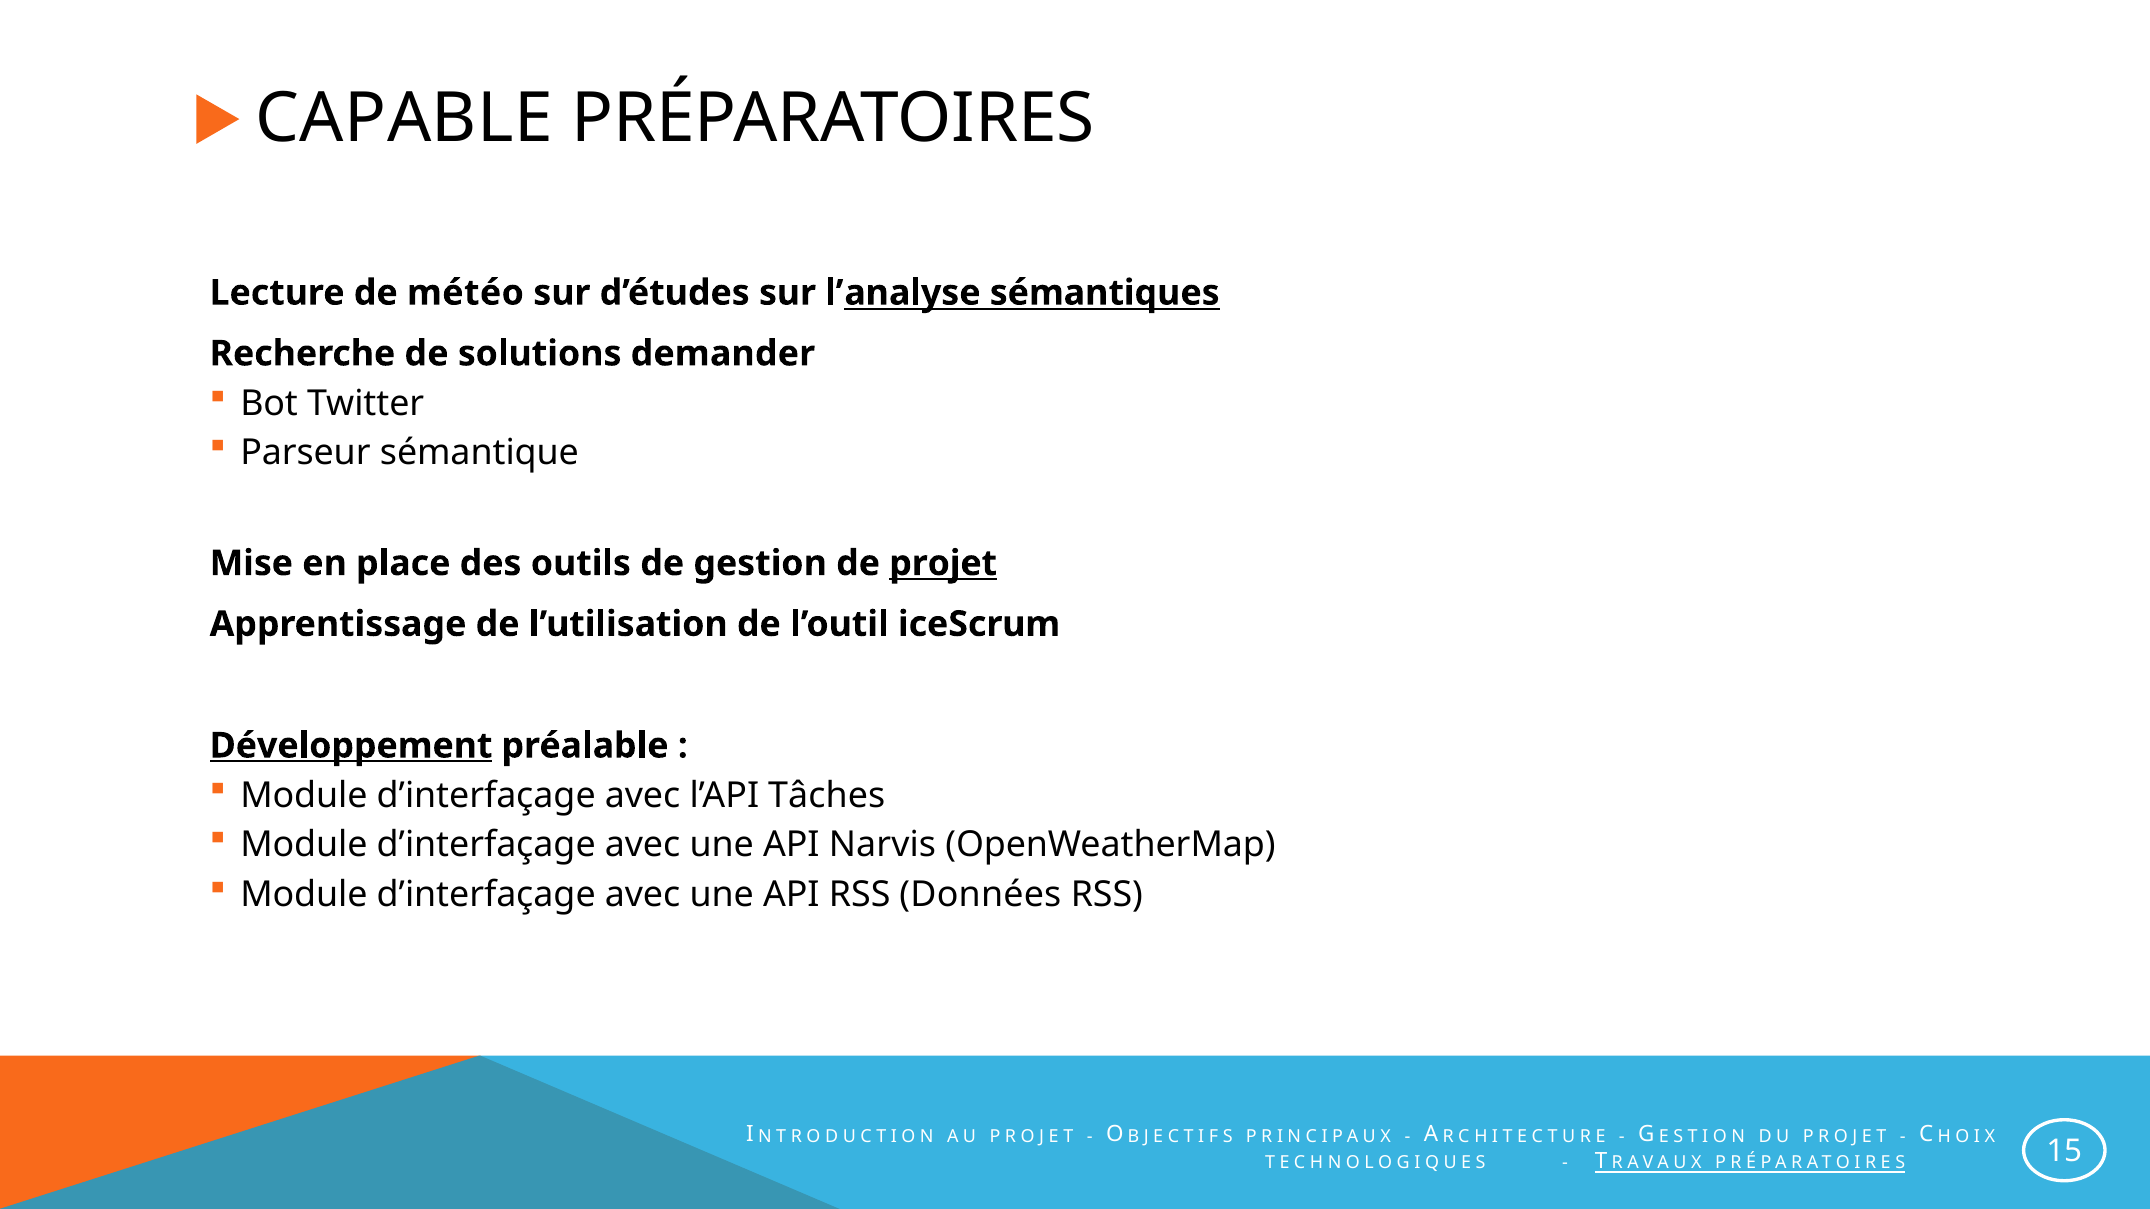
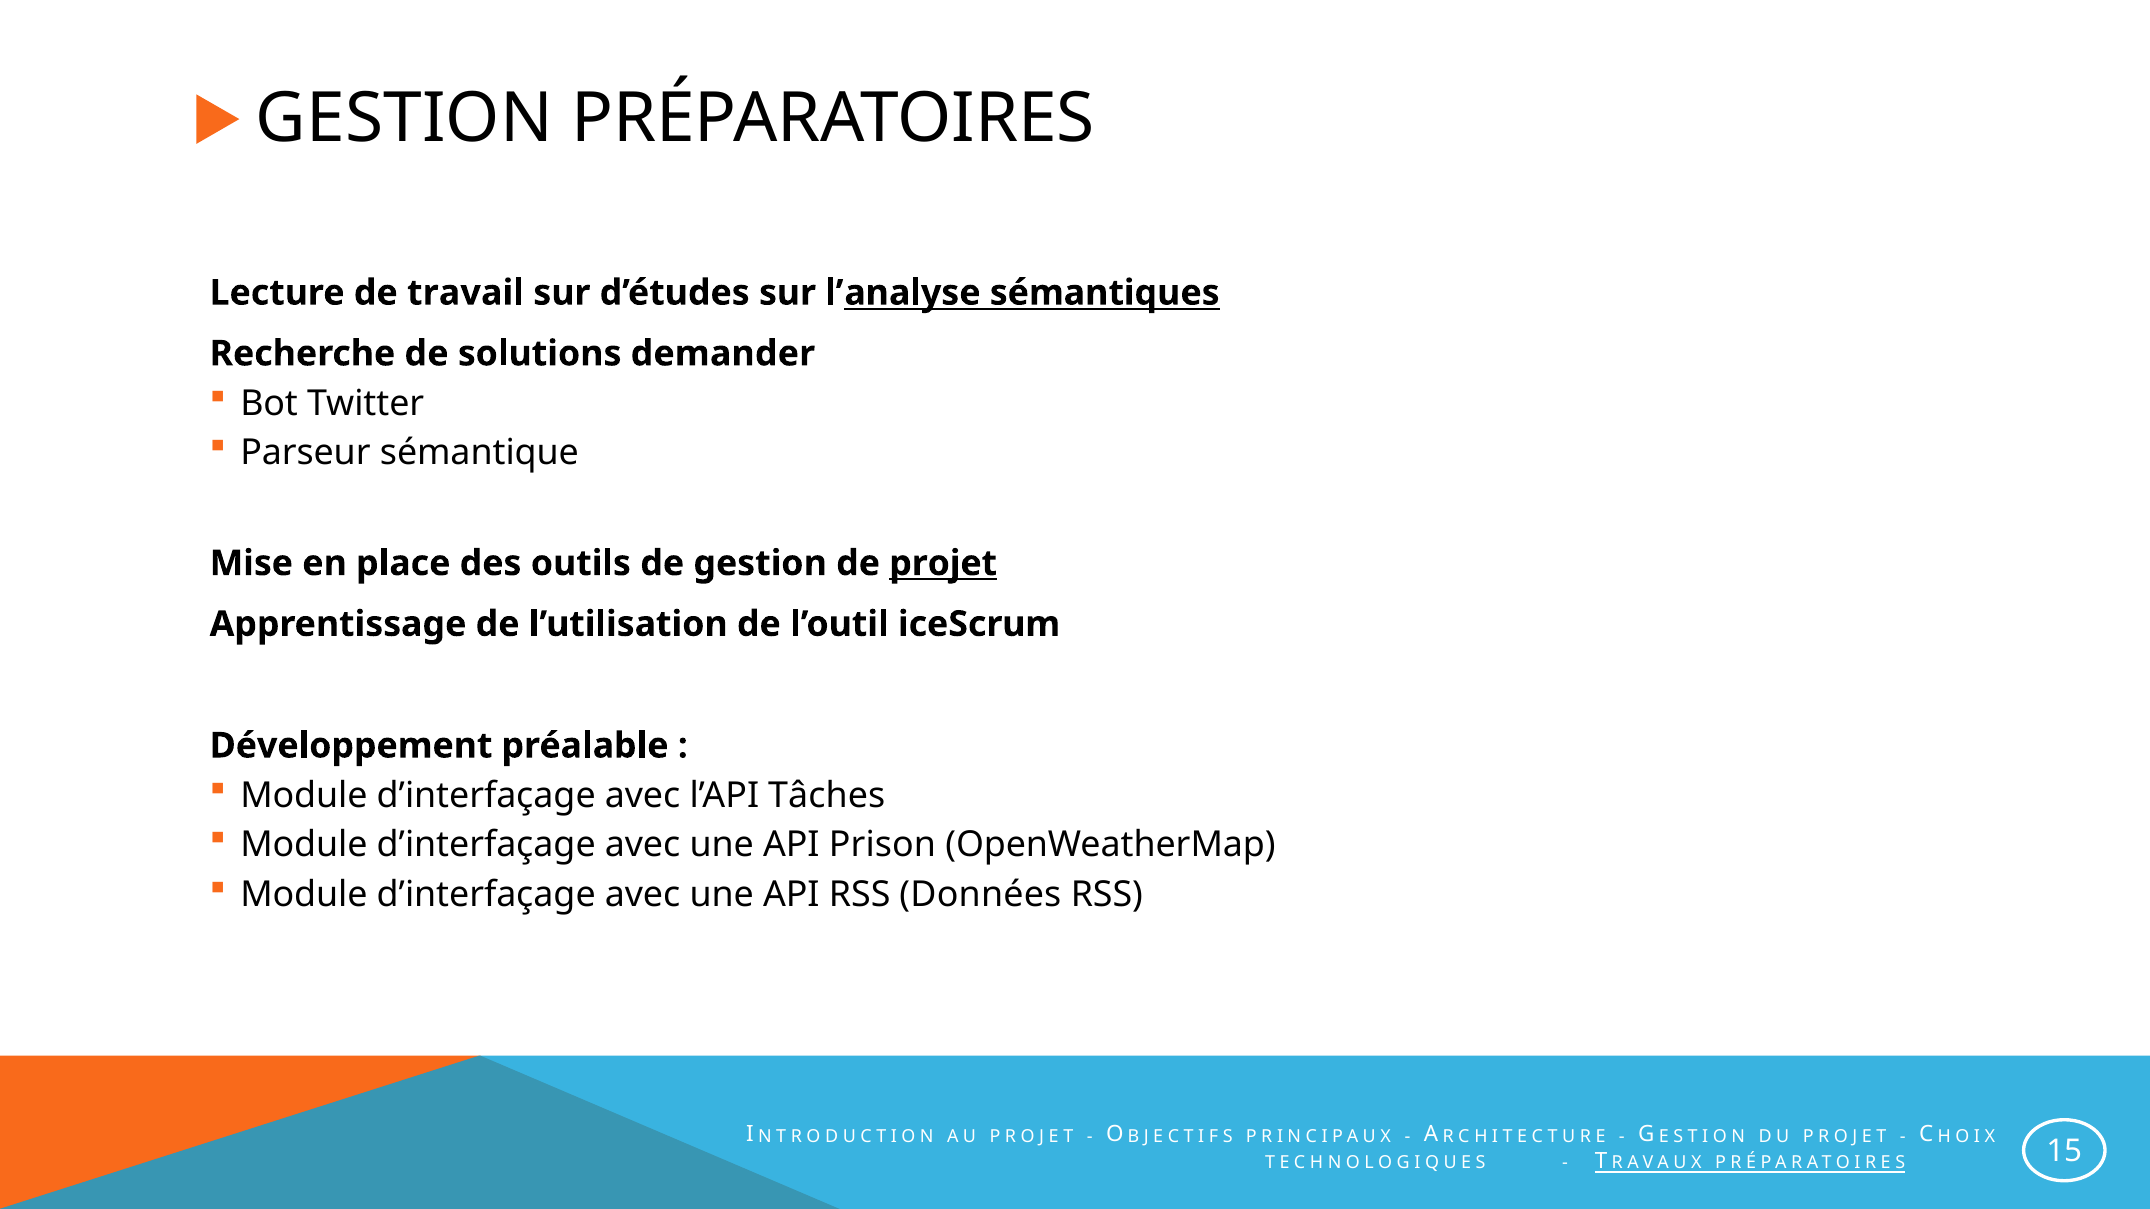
CAPABLE at (404, 119): CAPABLE -> GESTION
météo: météo -> travail
Développement underline: present -> none
Narvis: Narvis -> Prison
